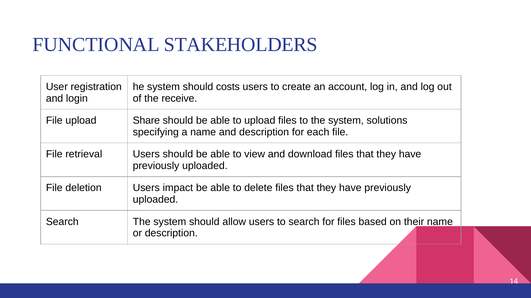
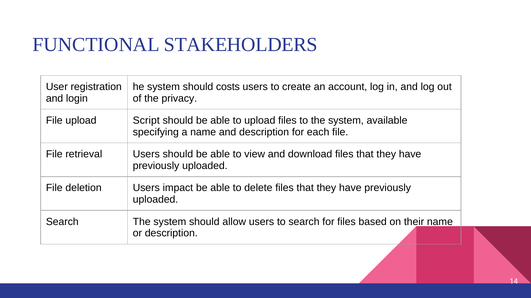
receive: receive -> privacy
Share: Share -> Script
solutions: solutions -> available
